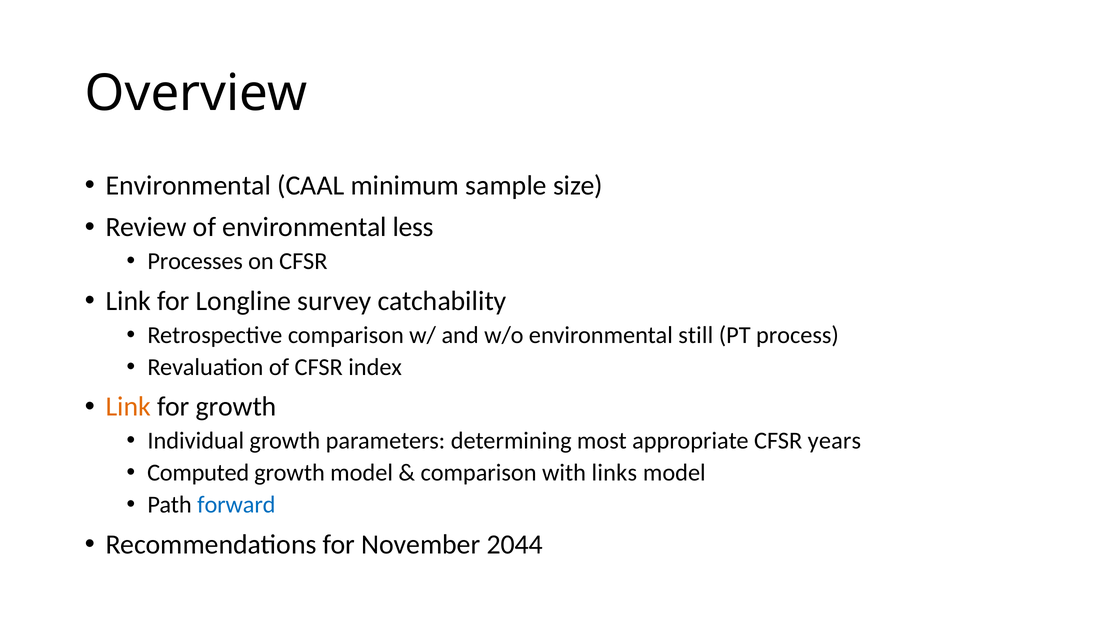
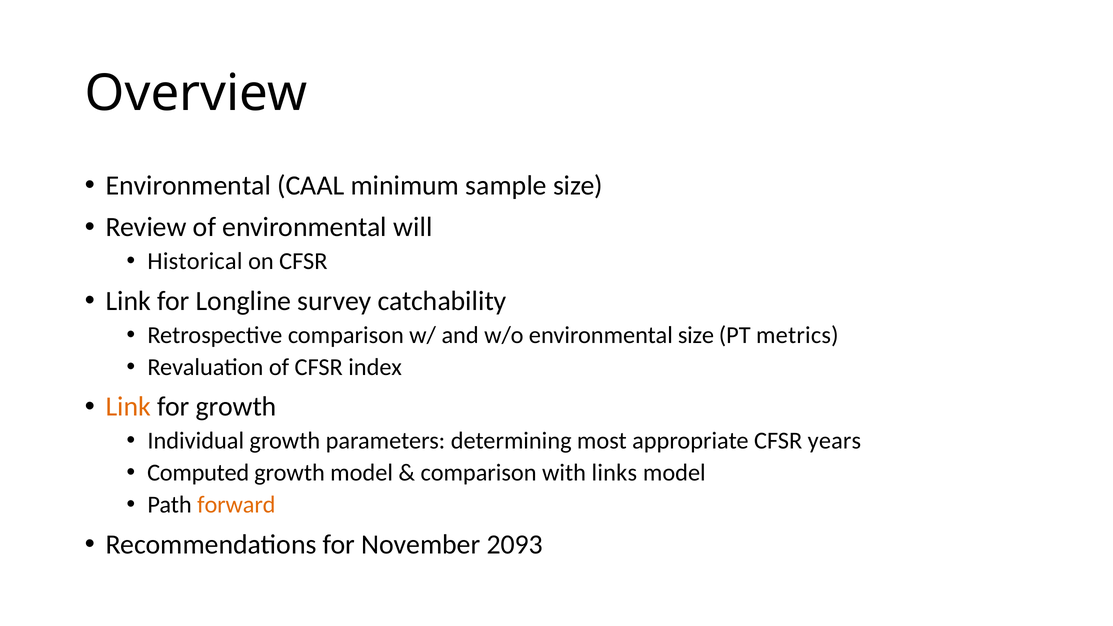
less: less -> will
Processes: Processes -> Historical
environmental still: still -> size
process: process -> metrics
forward colour: blue -> orange
2044: 2044 -> 2093
